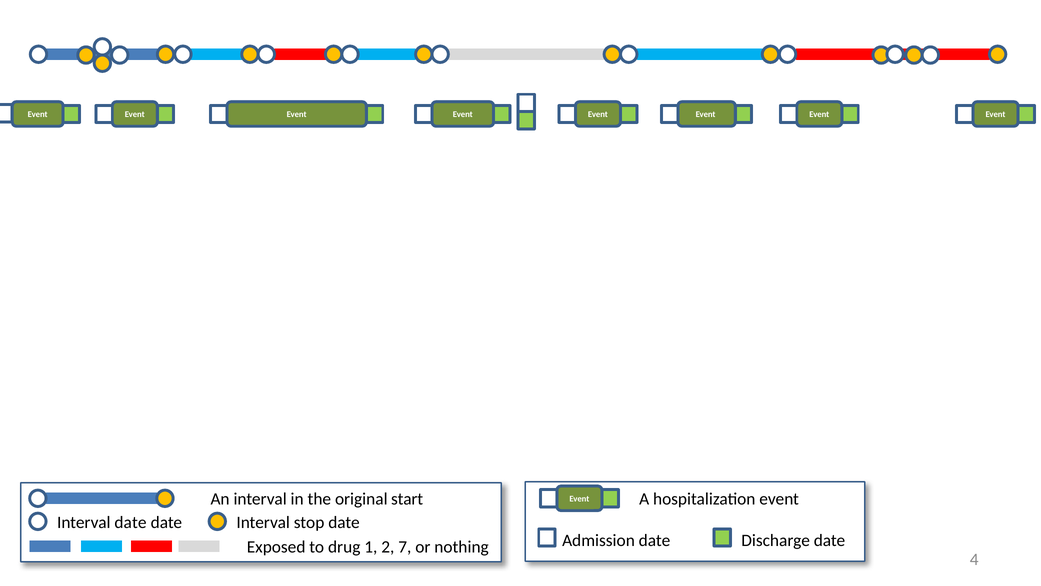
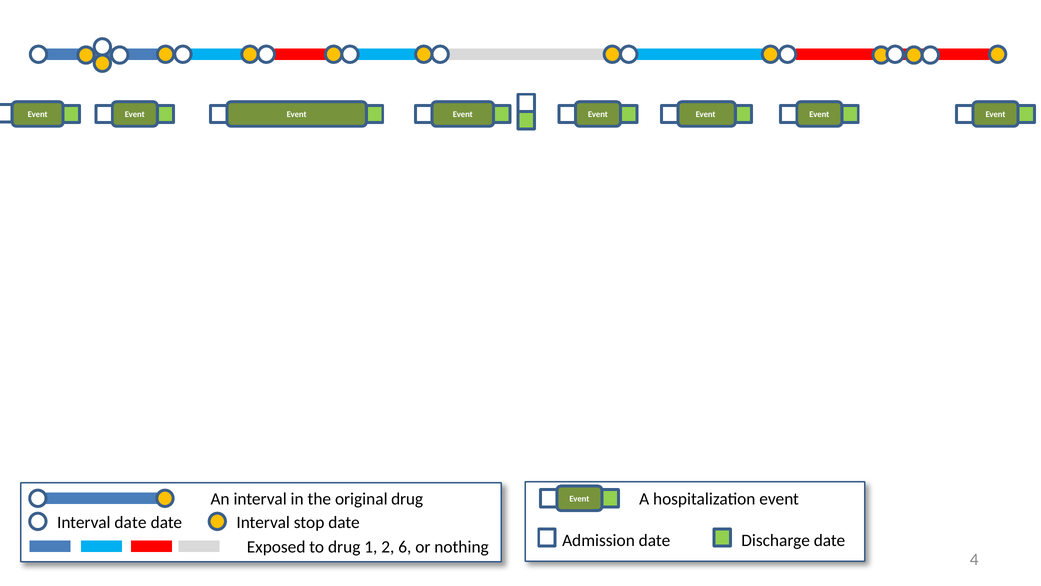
original start: start -> drug
7: 7 -> 6
